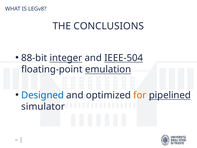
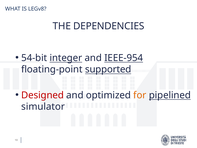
CONCLUSIONS: CONCLUSIONS -> DEPENDENCIES
88-bit: 88-bit -> 54-bit
IEEE-504: IEEE-504 -> IEEE-954
emulation: emulation -> supported
Designed colour: blue -> red
